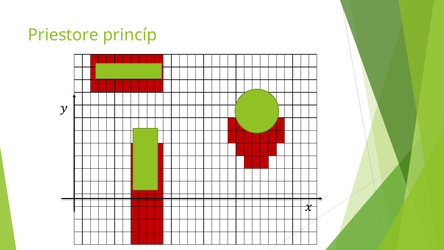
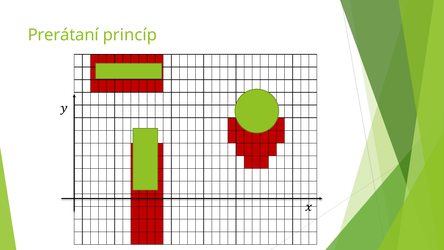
Priestore: Priestore -> Prerátaní
